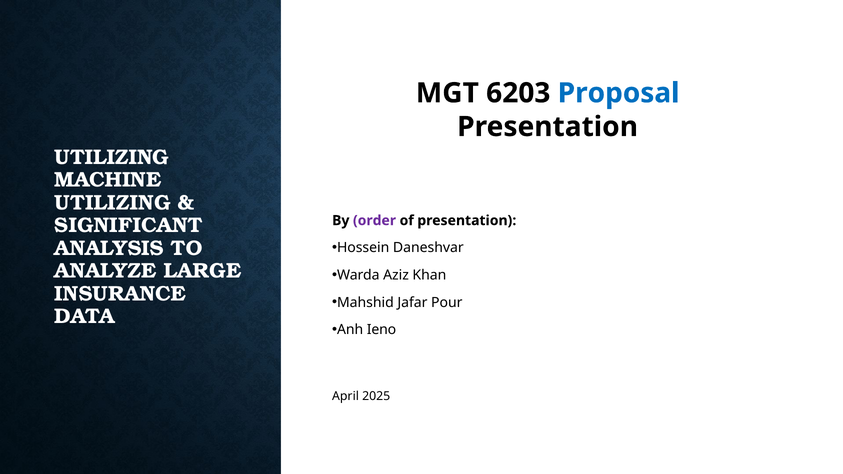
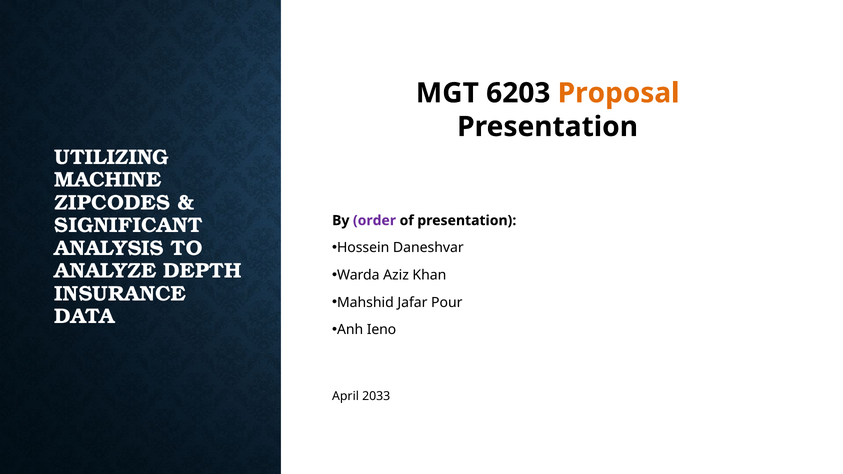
Proposal colour: blue -> orange
UTILIZING at (112, 203): UTILIZING -> ZIPCODES
LARGE: LARGE -> DEPTH
2025: 2025 -> 2033
